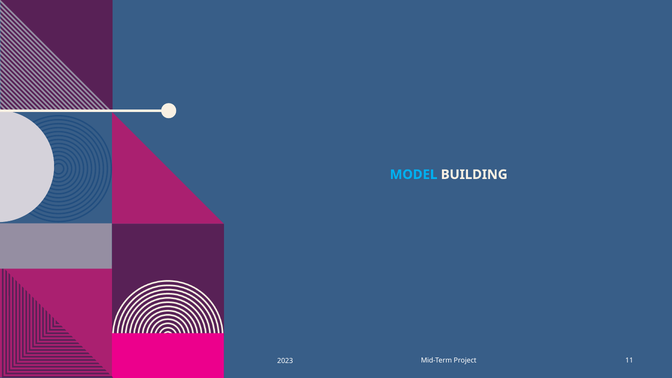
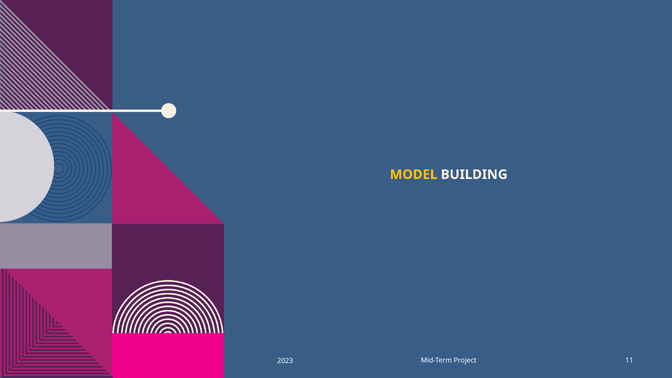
MODEL colour: light blue -> yellow
